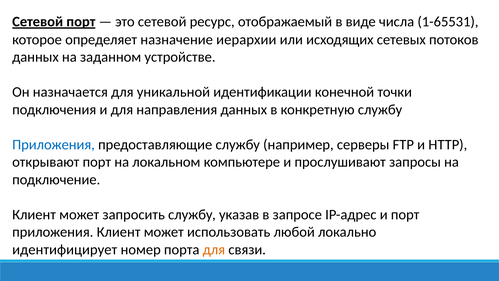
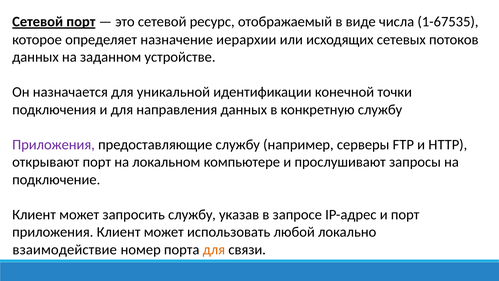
1-65531: 1-65531 -> 1-67535
Приложения at (54, 144) colour: blue -> purple
идентифицирует: идентифицирует -> взаимодействие
